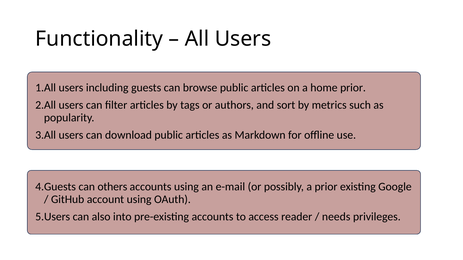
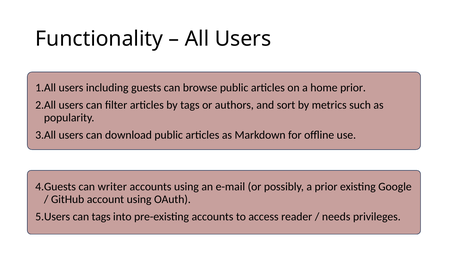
others: others -> writer
can also: also -> tags
